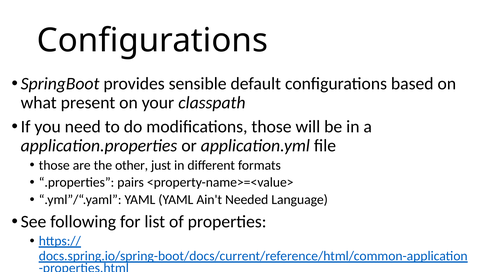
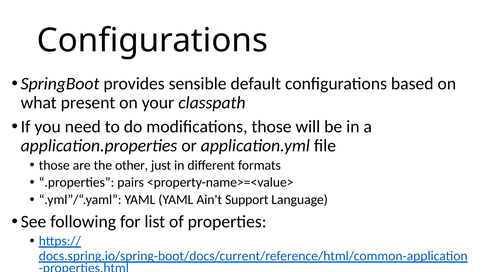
Needed: Needed -> Support
